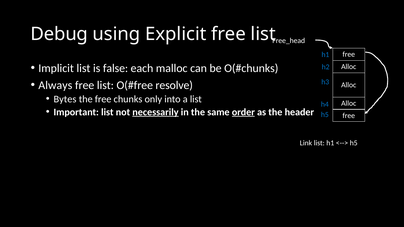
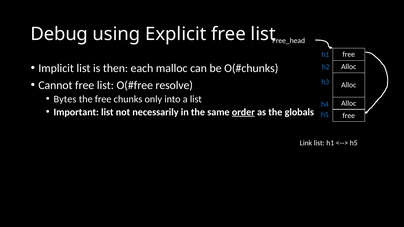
false: false -> then
Always: Always -> Cannot
necessarily underline: present -> none
header: header -> globals
